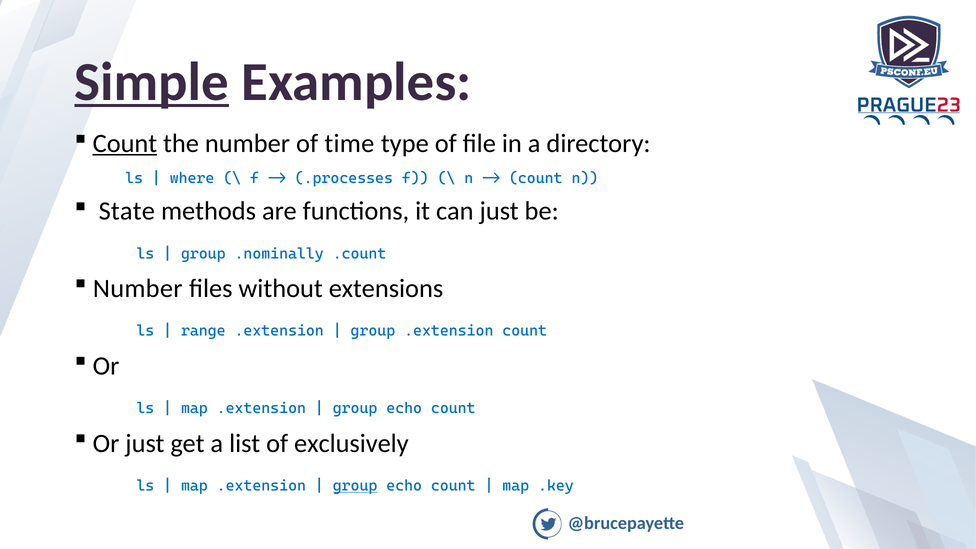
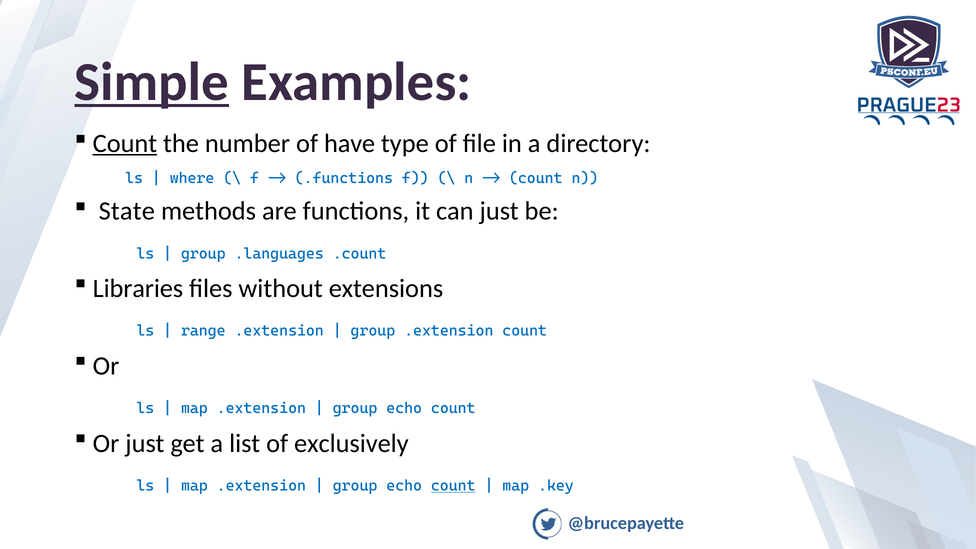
time: time -> have
.processes: .processes -> .functions
.nominally: .nominally -> .languages
Number at (138, 289): Number -> Libraries
group at (355, 486) underline: present -> none
count at (453, 486) underline: none -> present
